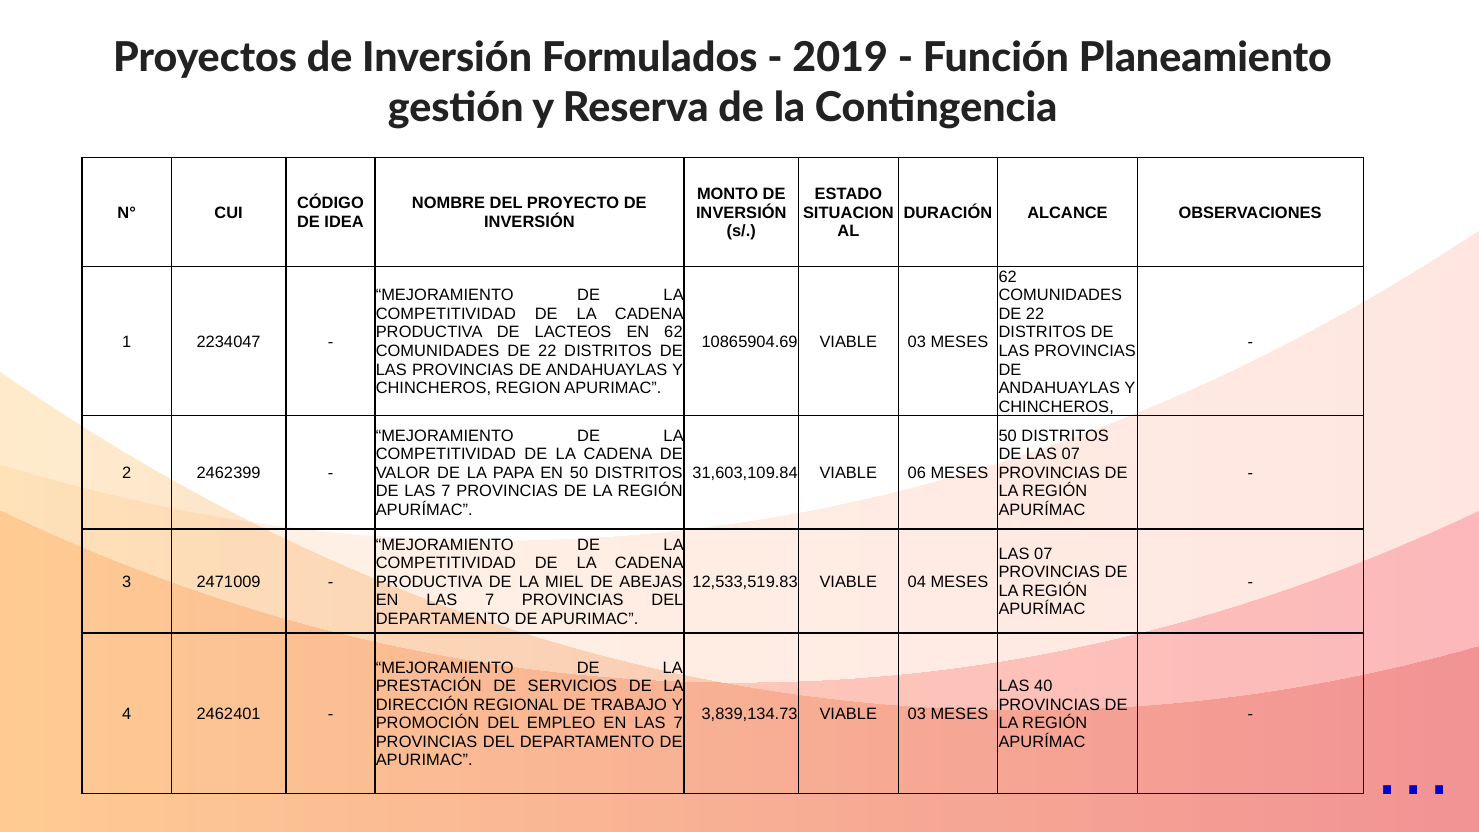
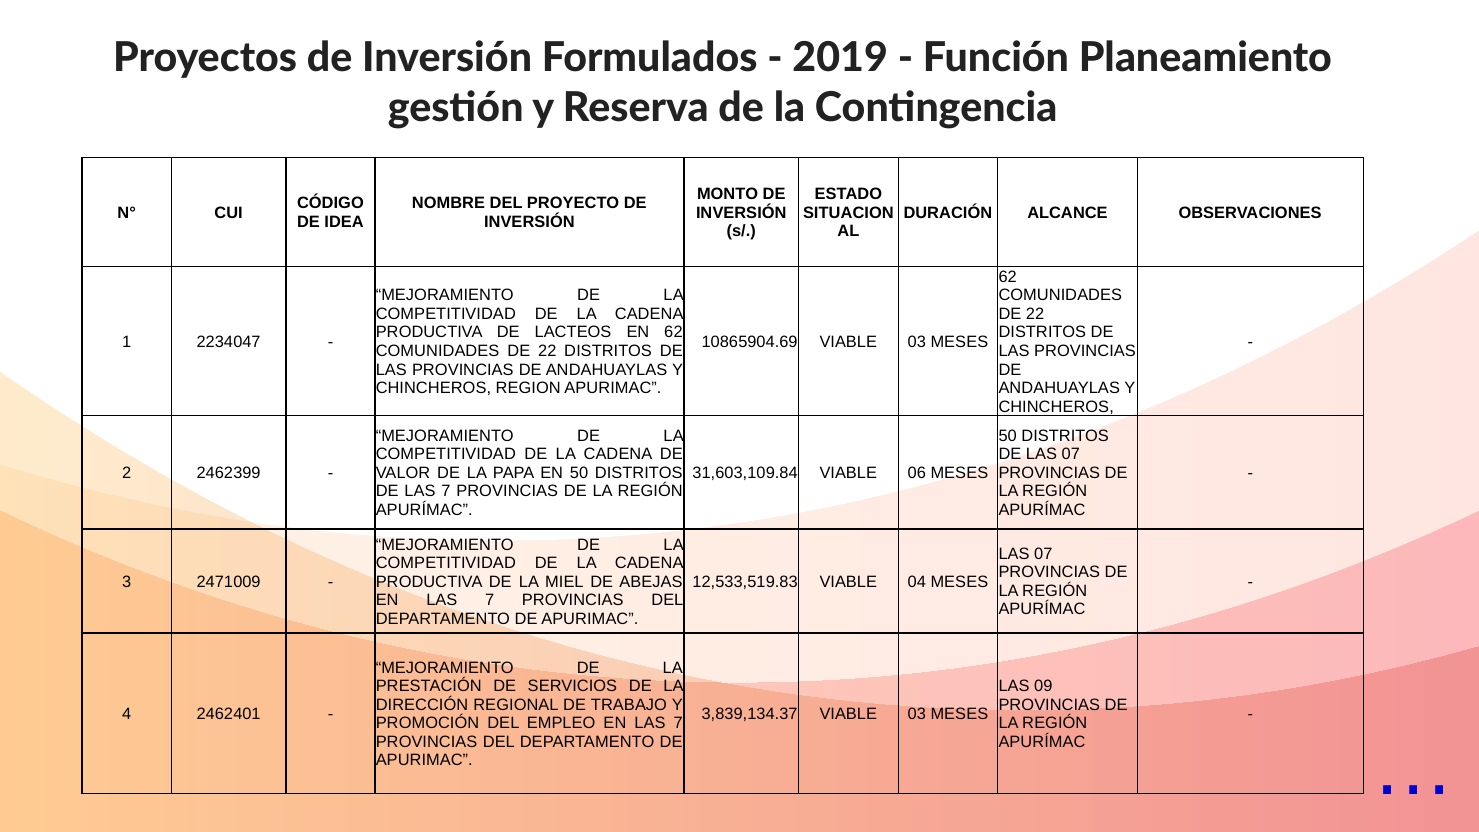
40: 40 -> 09
3,839,134.73: 3,839,134.73 -> 3,839,134.37
